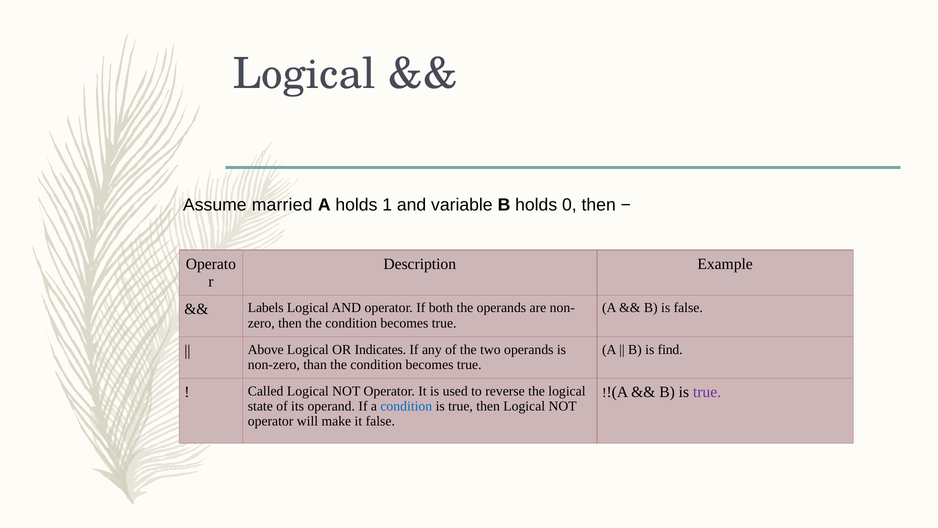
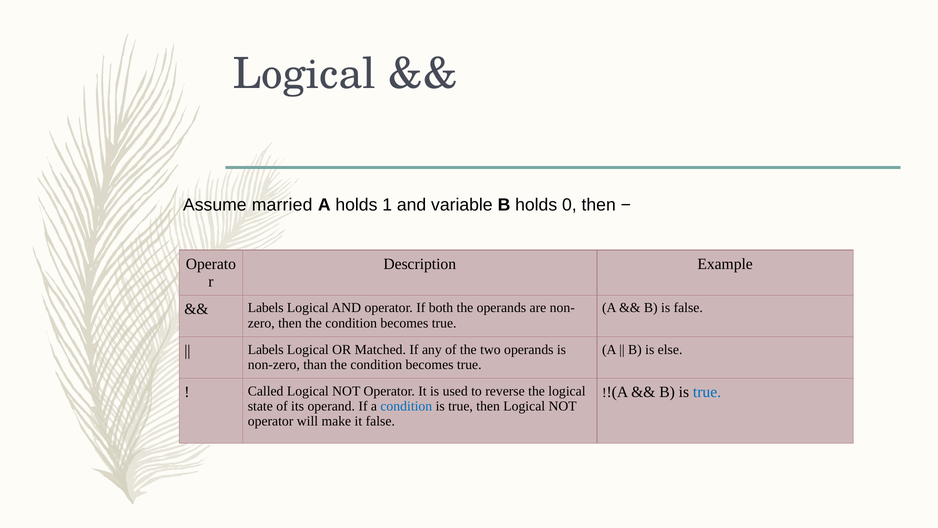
find: find -> else
Above at (266, 349): Above -> Labels
Indicates: Indicates -> Matched
true at (707, 392) colour: purple -> blue
